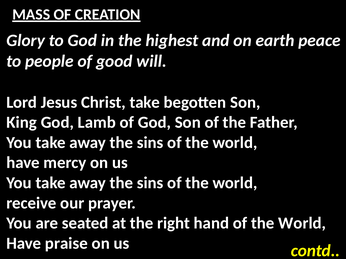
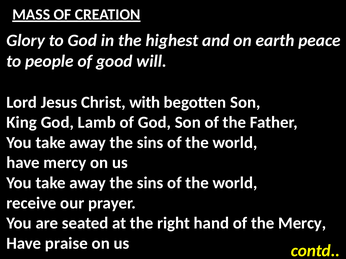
Christ take: take -> with
hand of the World: World -> Mercy
